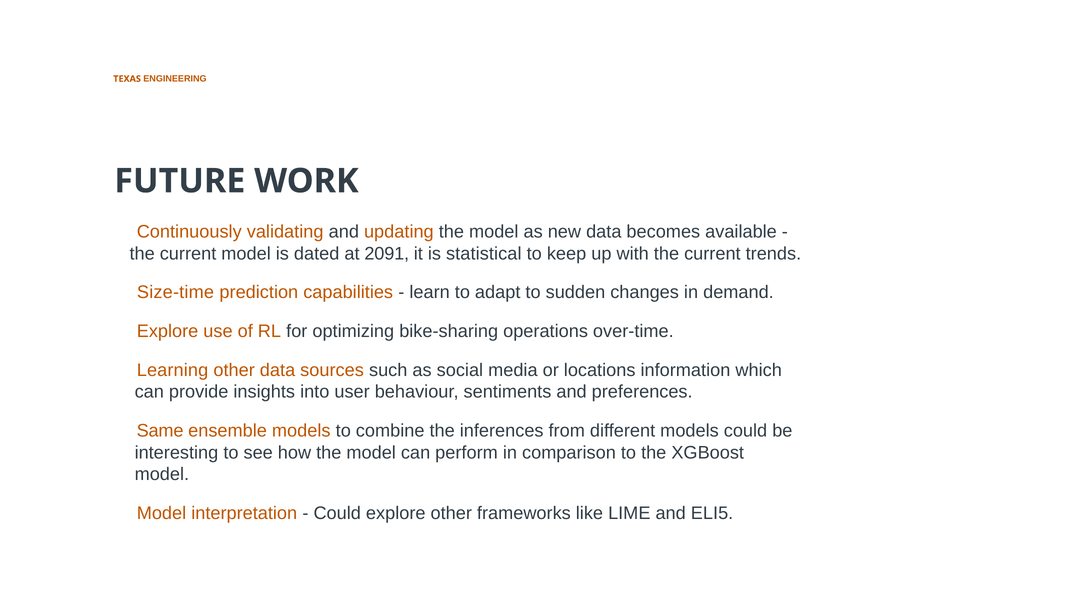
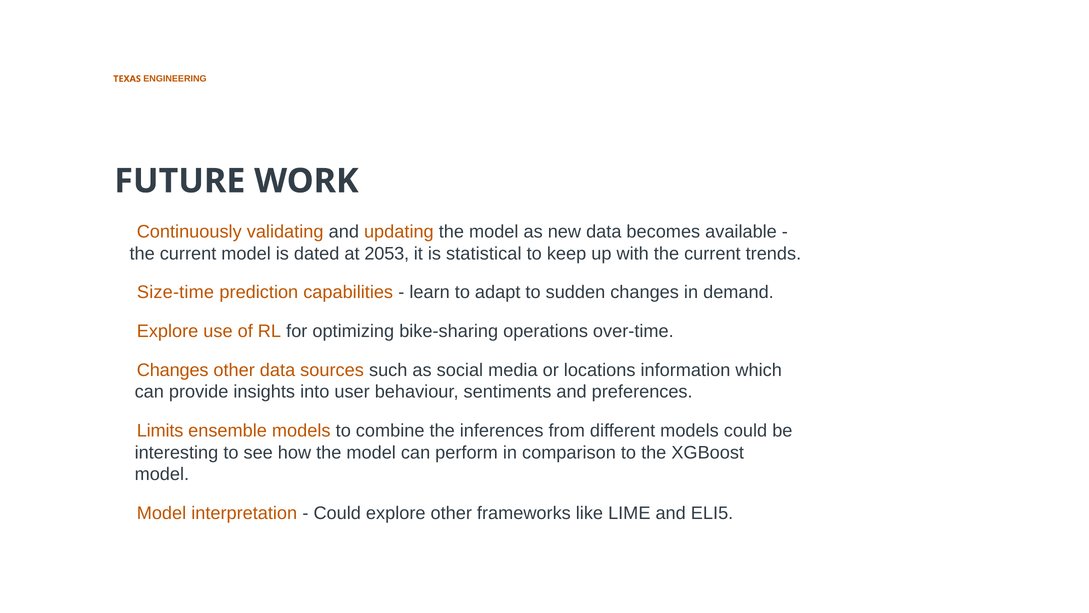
2091: 2091 -> 2053
Learning at (173, 370): Learning -> Changes
Same: Same -> Limits
